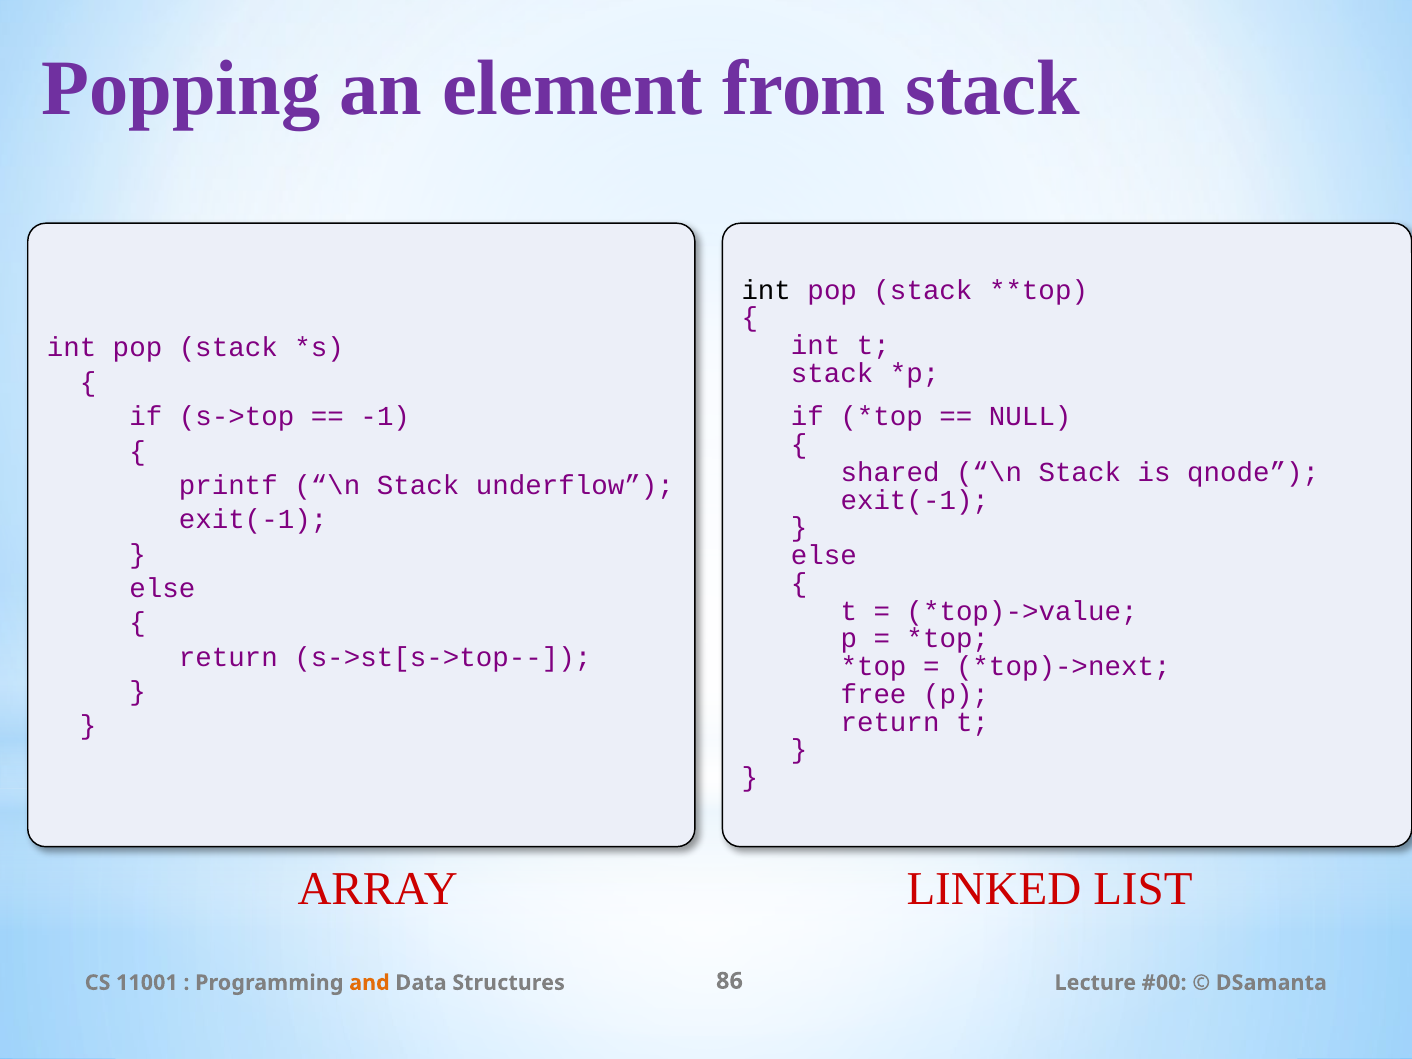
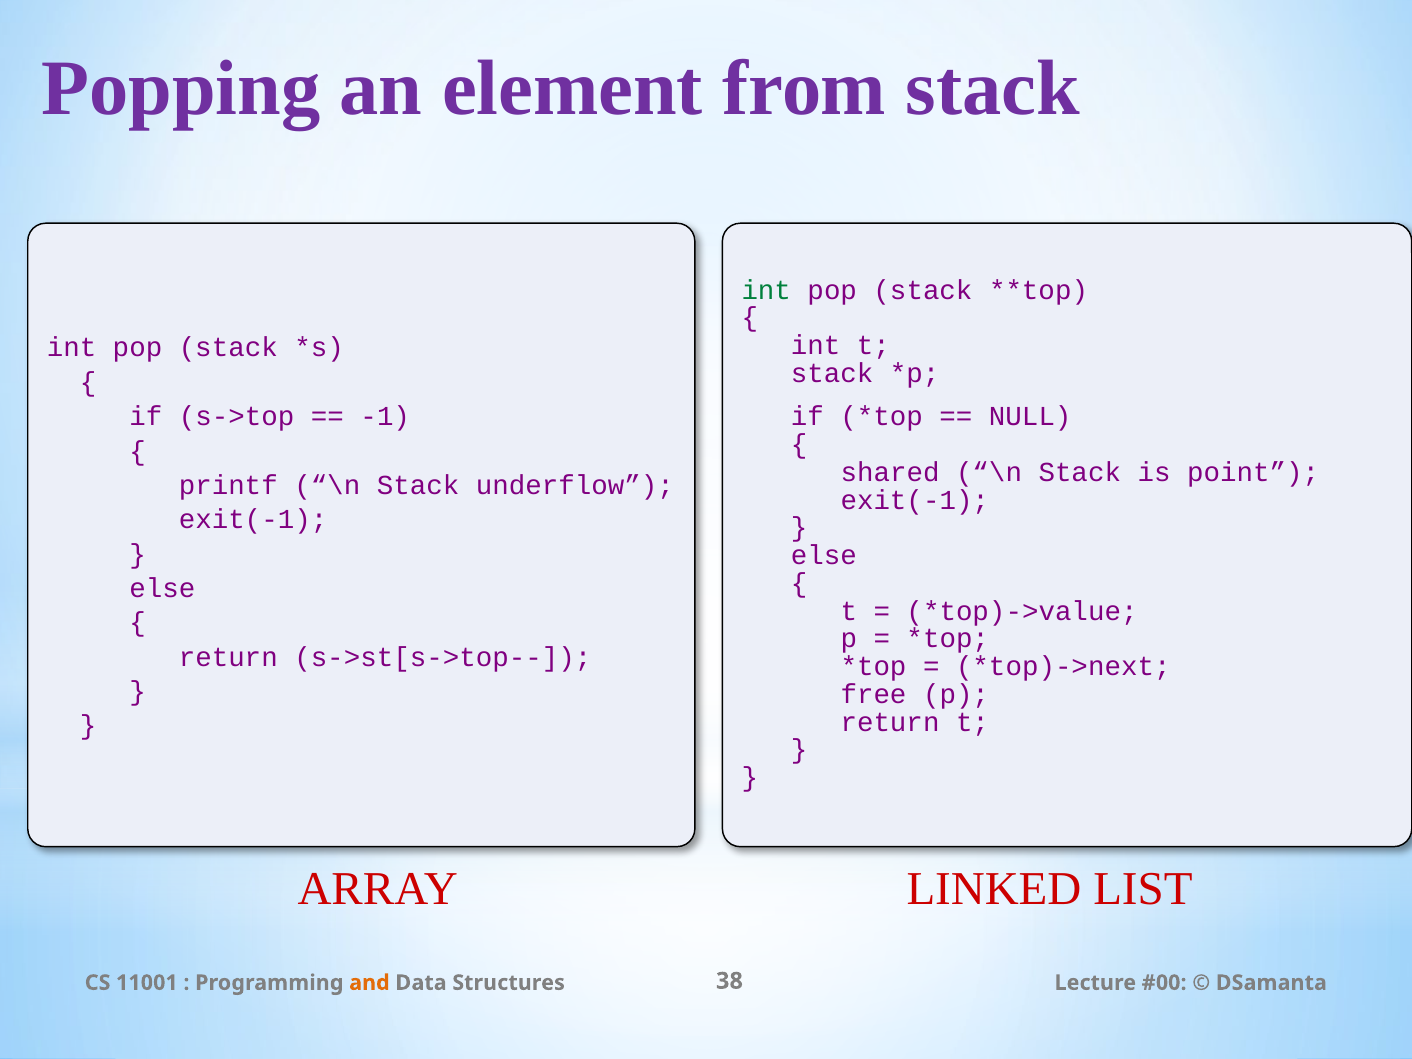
int at (766, 290) colour: black -> green
qnode: qnode -> point
86: 86 -> 38
